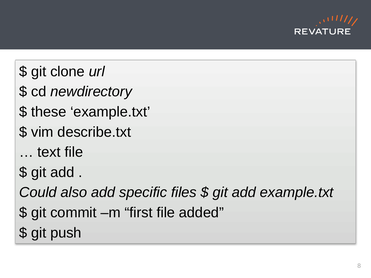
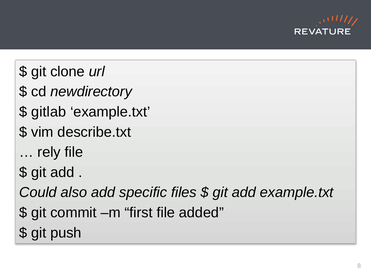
these: these -> gitlab
text: text -> rely
